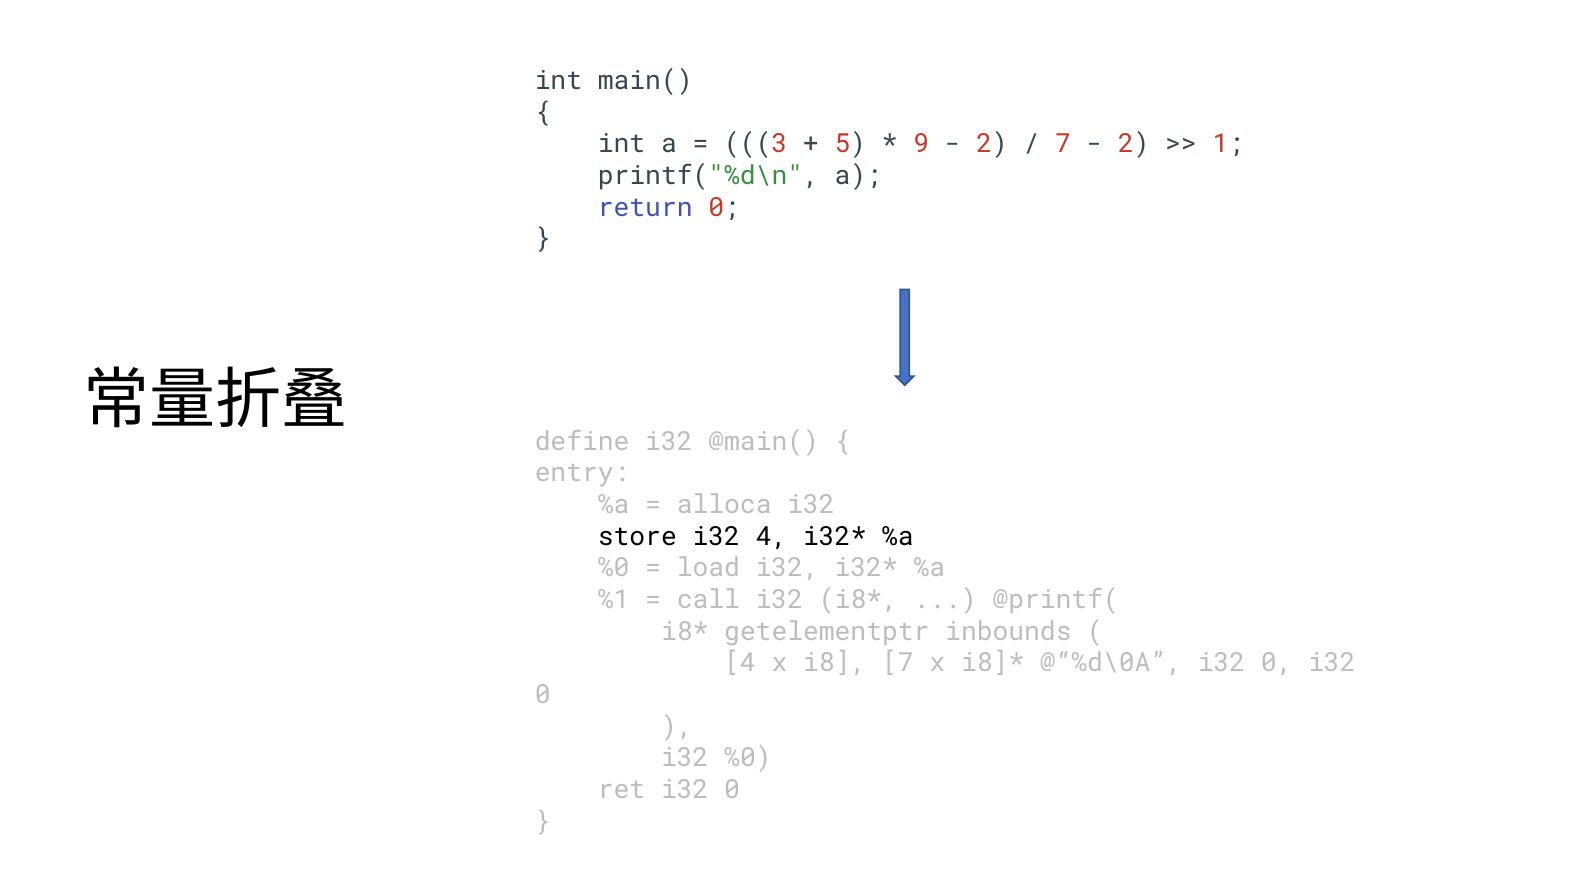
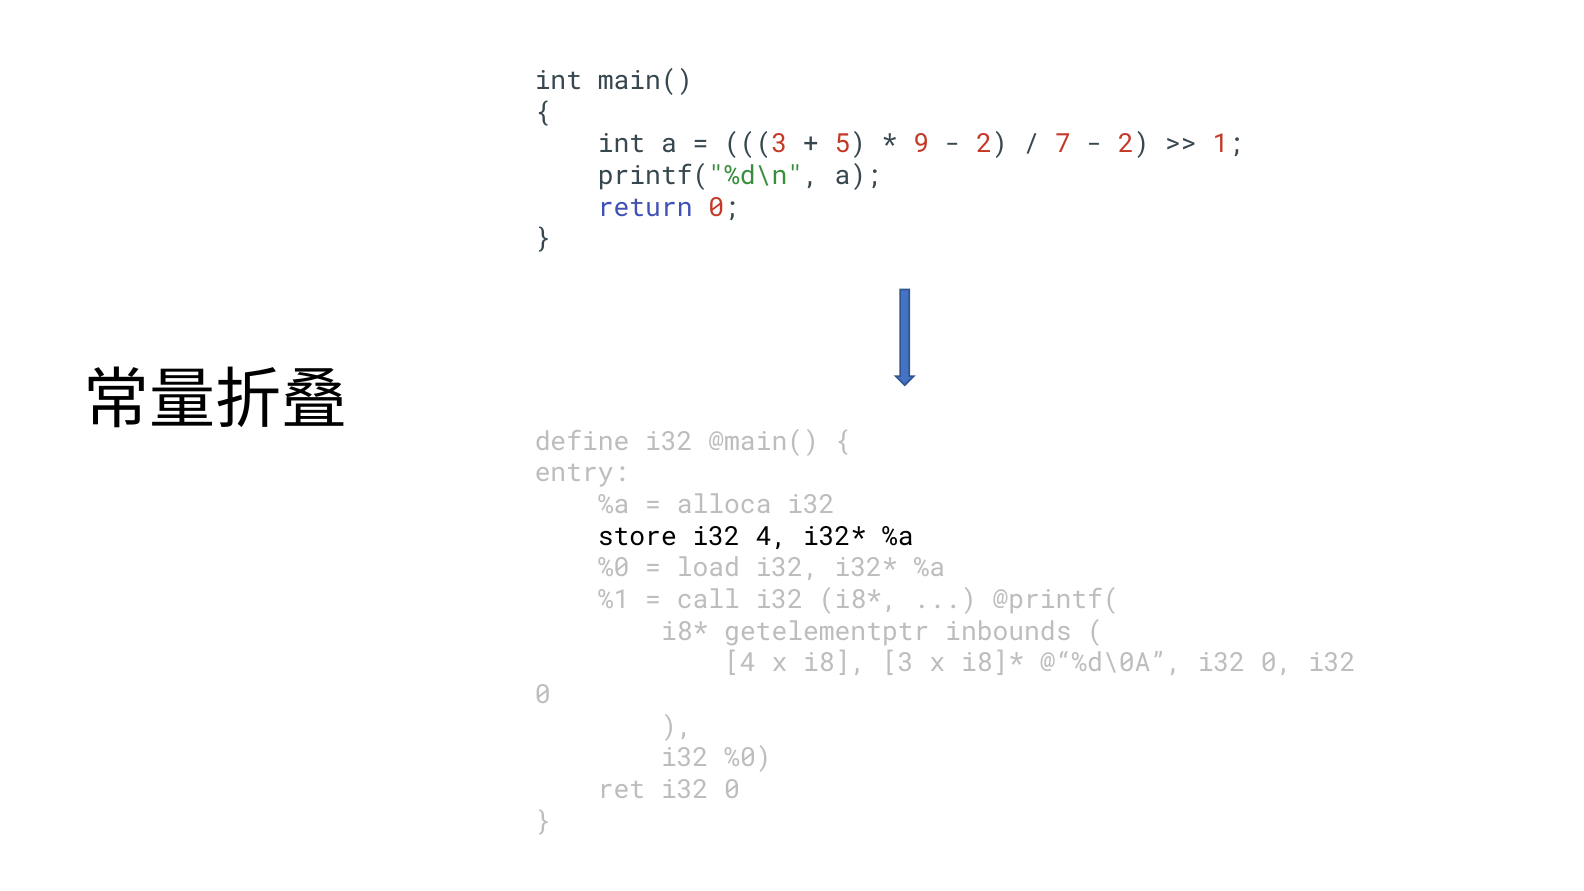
i8 7: 7 -> 3
